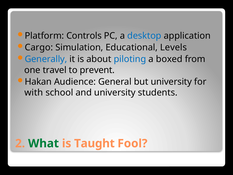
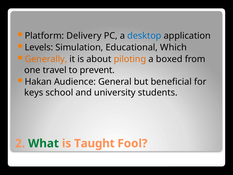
Controls: Controls -> Delivery
Cargo: Cargo -> Levels
Levels: Levels -> Which
Generally colour: blue -> orange
piloting colour: blue -> orange
but university: university -> beneficial
with: with -> keys
